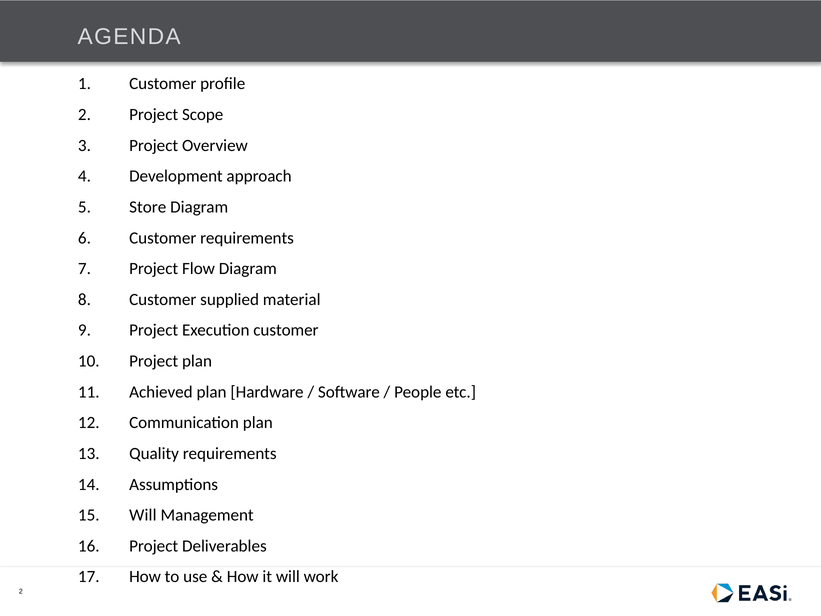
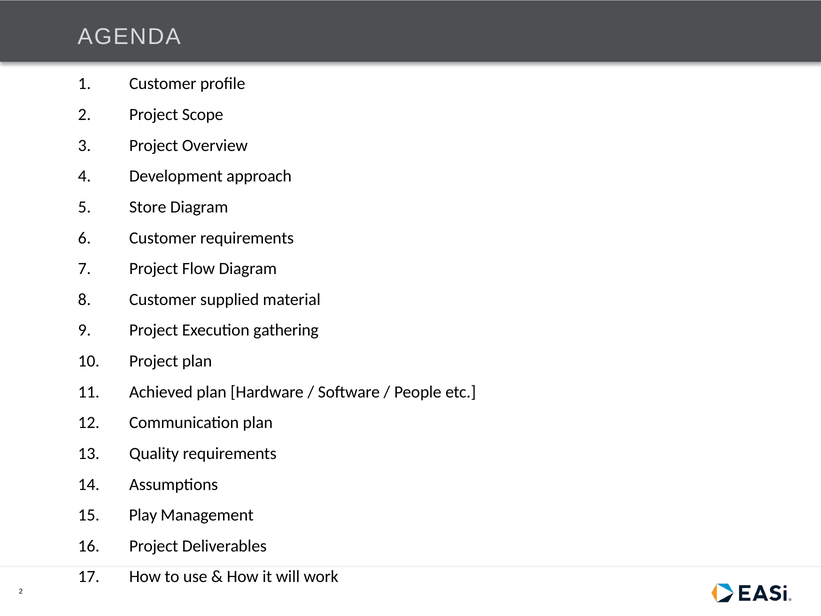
Execution customer: customer -> gathering
Will at (143, 515): Will -> Play
